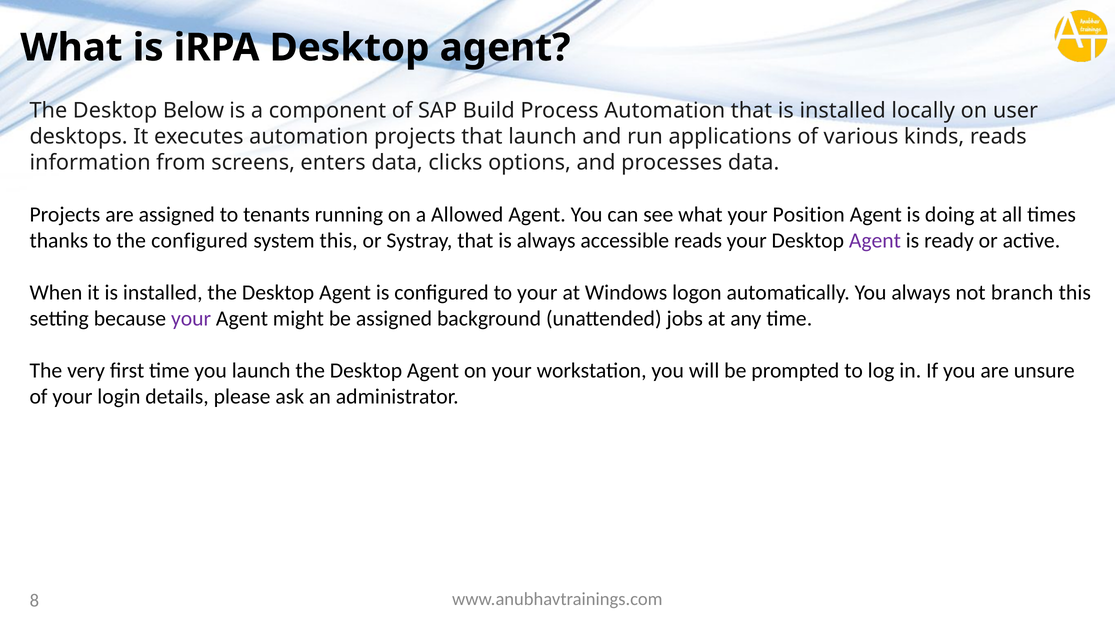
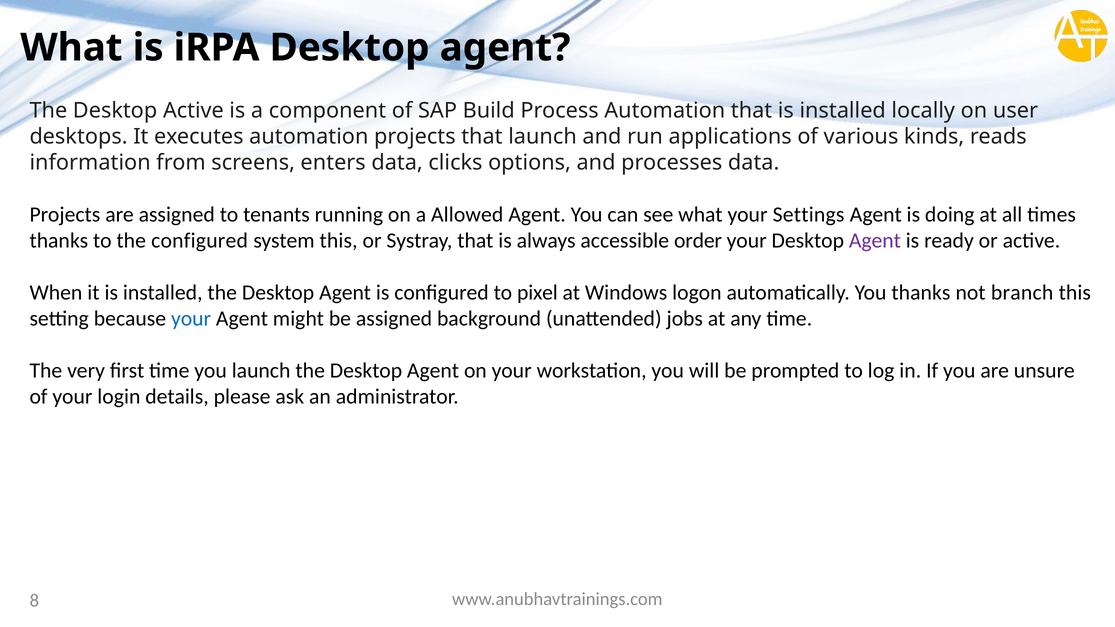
Desktop Below: Below -> Active
Position: Position -> Settings
accessible reads: reads -> order
to your: your -> pixel
You always: always -> thanks
your at (191, 319) colour: purple -> blue
